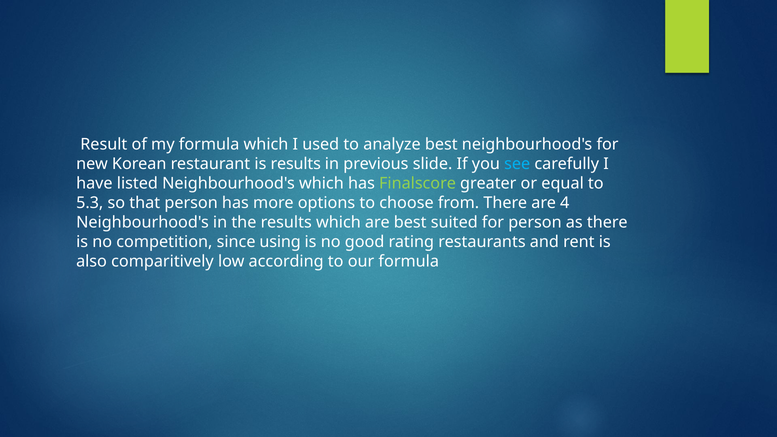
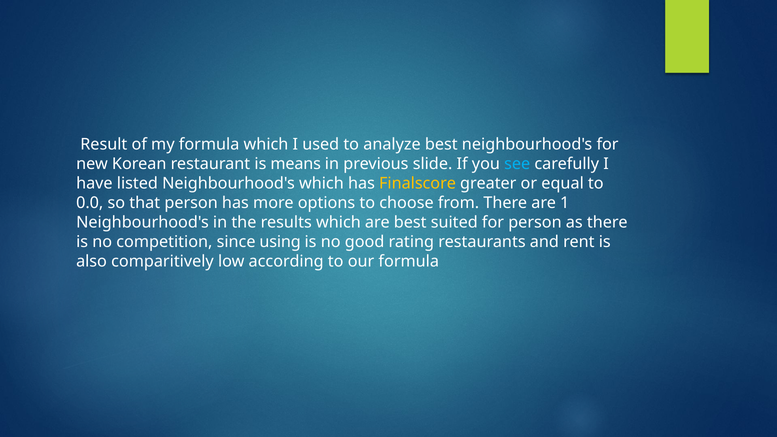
is results: results -> means
Finalscore colour: light green -> yellow
5.3: 5.3 -> 0.0
4: 4 -> 1
